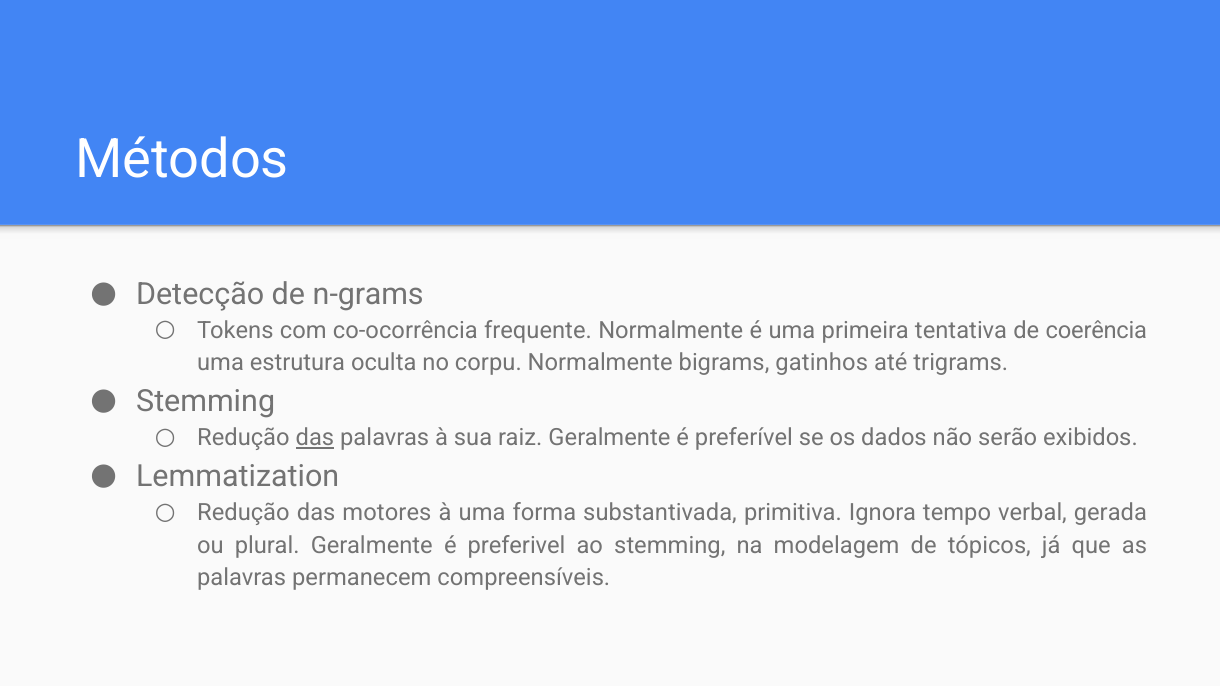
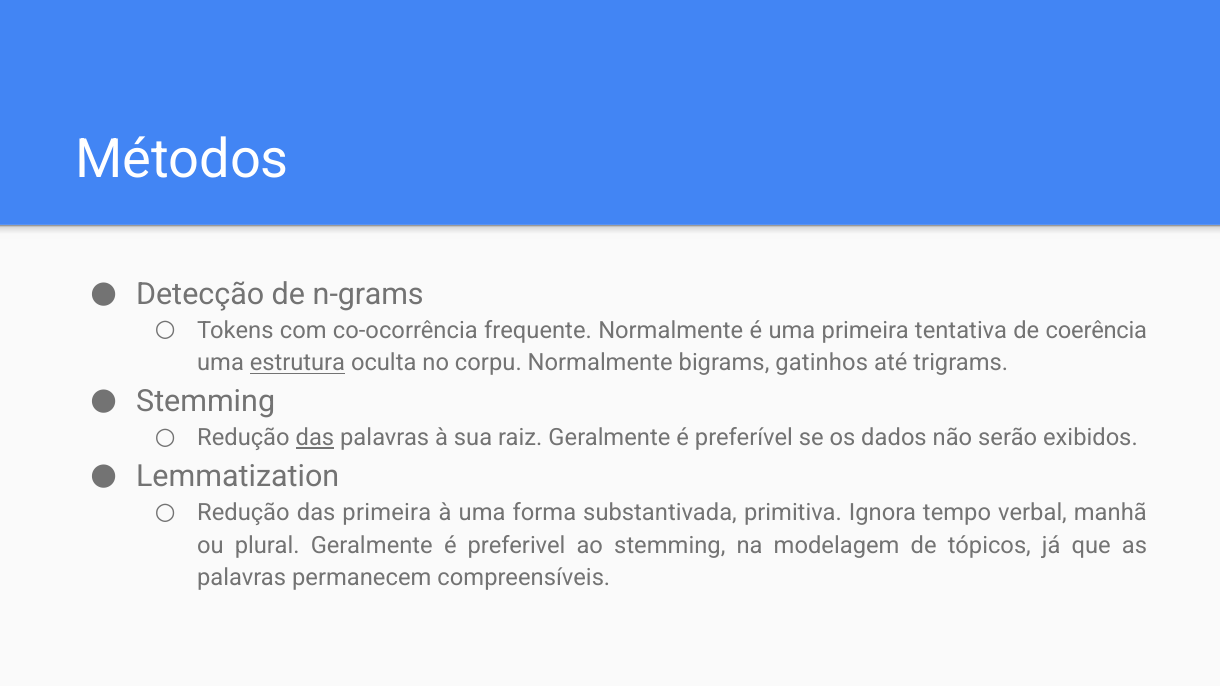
estrutura underline: none -> present
das motores: motores -> primeira
gerada: gerada -> manhã
